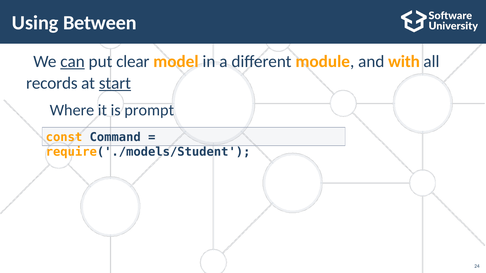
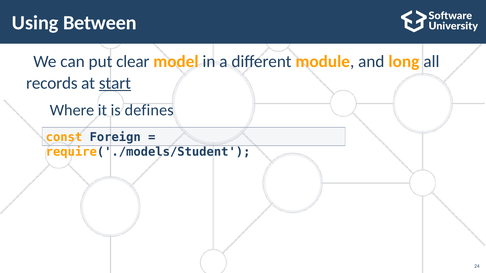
can underline: present -> none
with: with -> long
prompt: prompt -> defines
Command: Command -> Foreign
